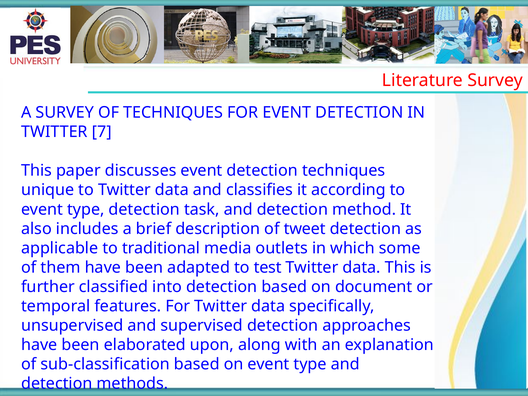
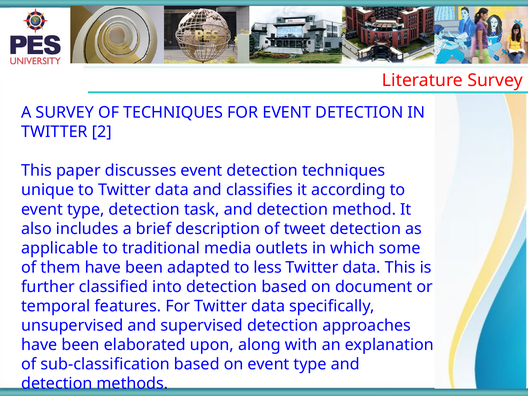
7: 7 -> 2
test: test -> less
